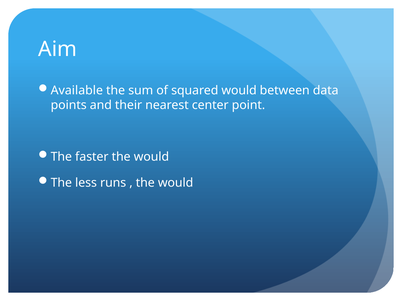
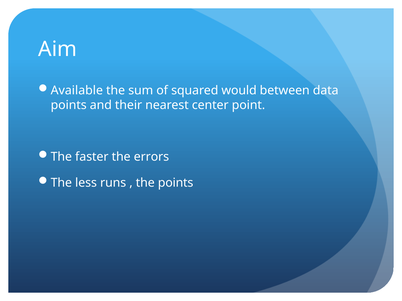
faster the would: would -> errors
would at (176, 183): would -> points
